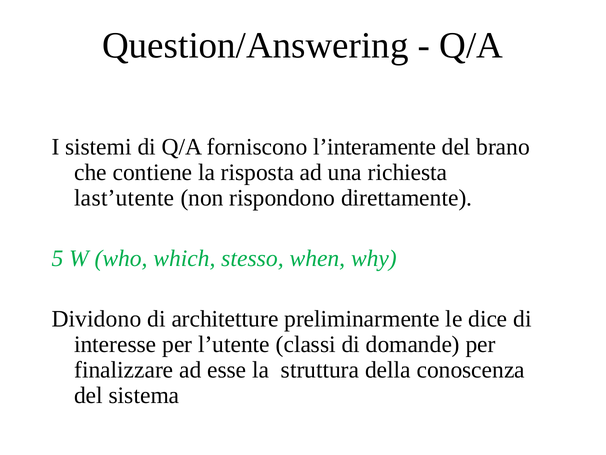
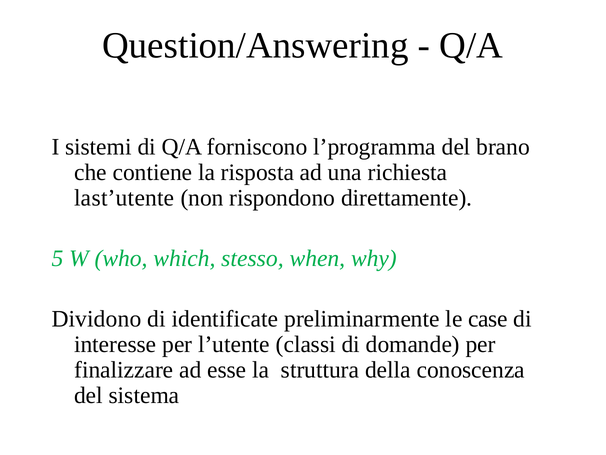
l’interamente: l’interamente -> l’programma
architetture: architetture -> identificate
dice: dice -> case
